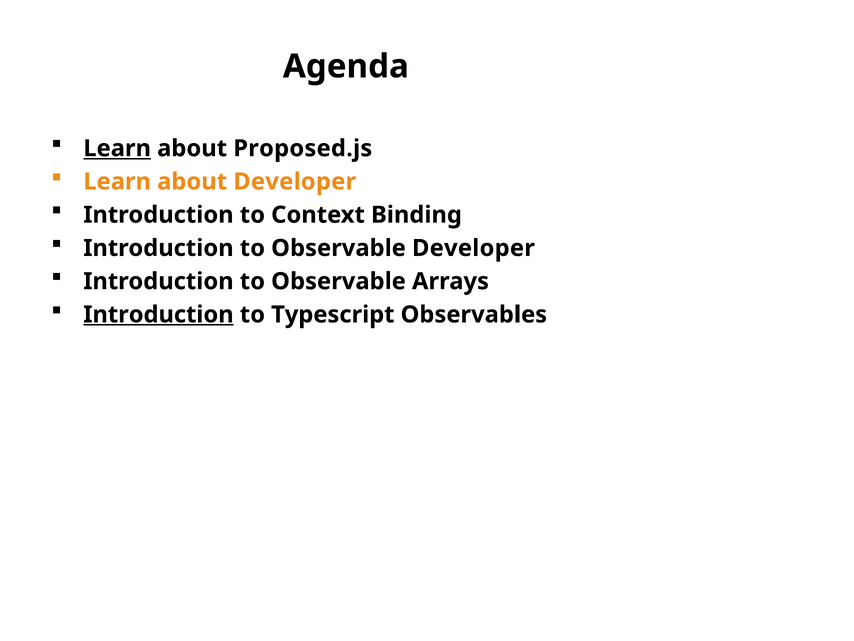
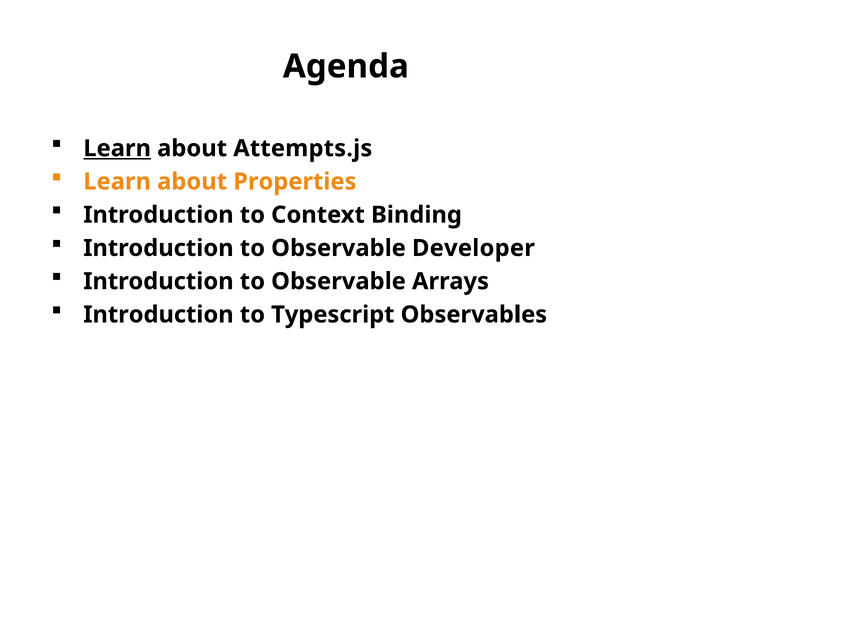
Proposed.js: Proposed.js -> Attempts.js
about Developer: Developer -> Properties
Introduction at (158, 314) underline: present -> none
